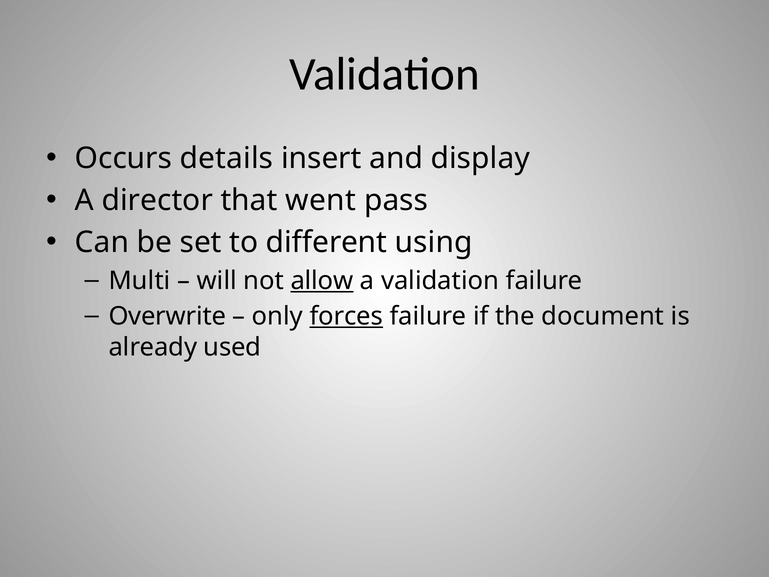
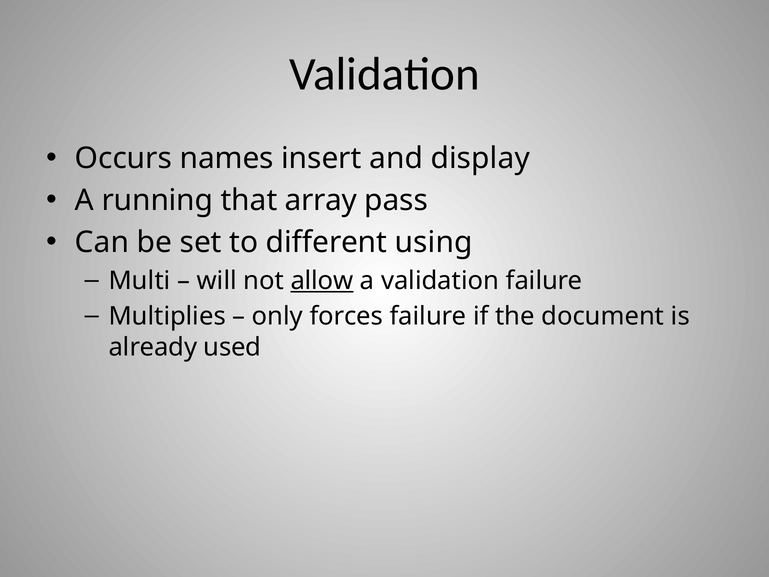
details: details -> names
director: director -> running
went: went -> array
Overwrite: Overwrite -> Multiplies
forces underline: present -> none
